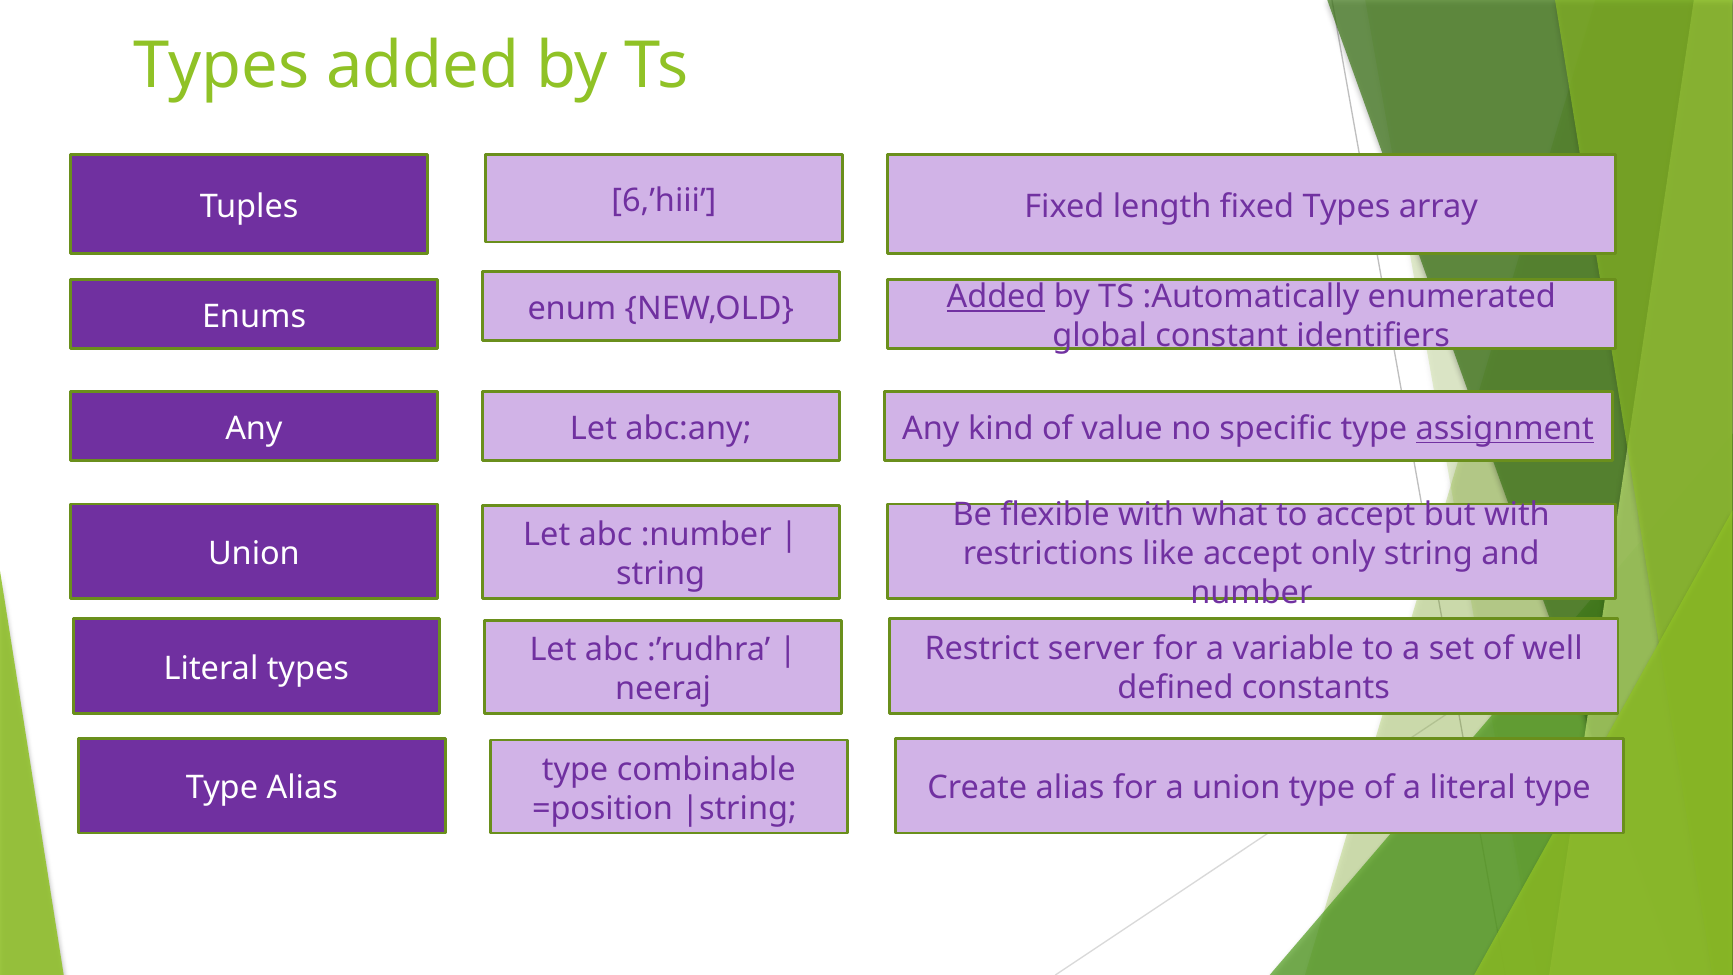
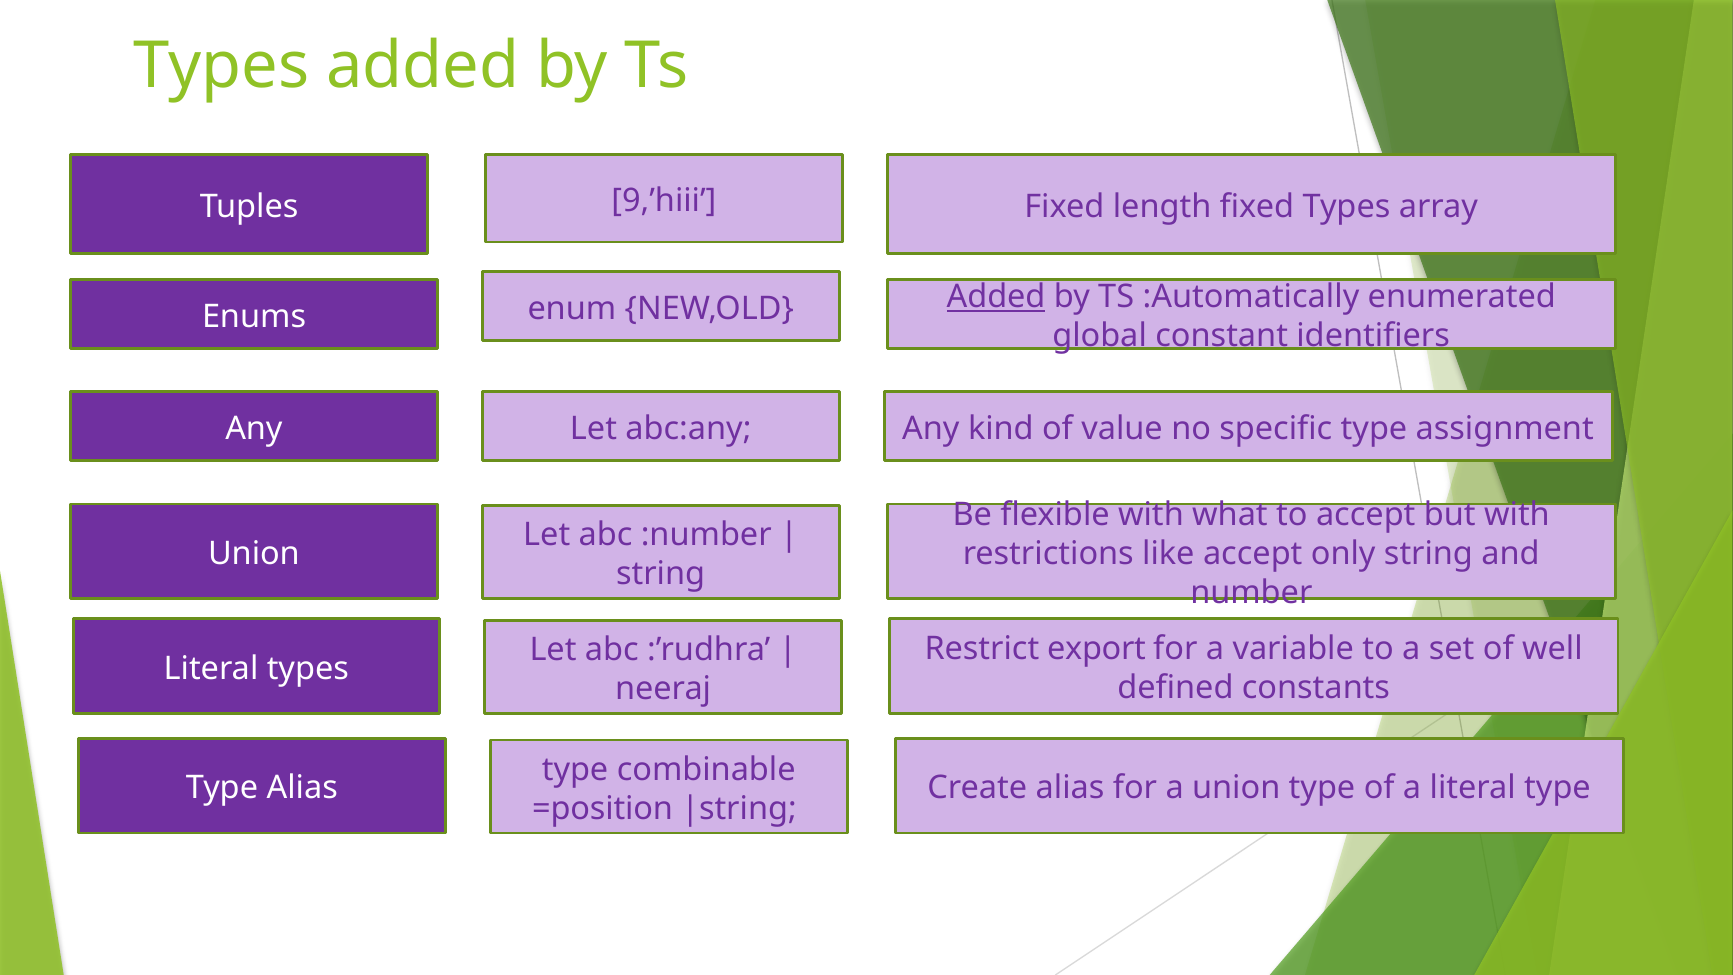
6,’hiii: 6,’hiii -> 9,’hiii
assignment underline: present -> none
server: server -> export
